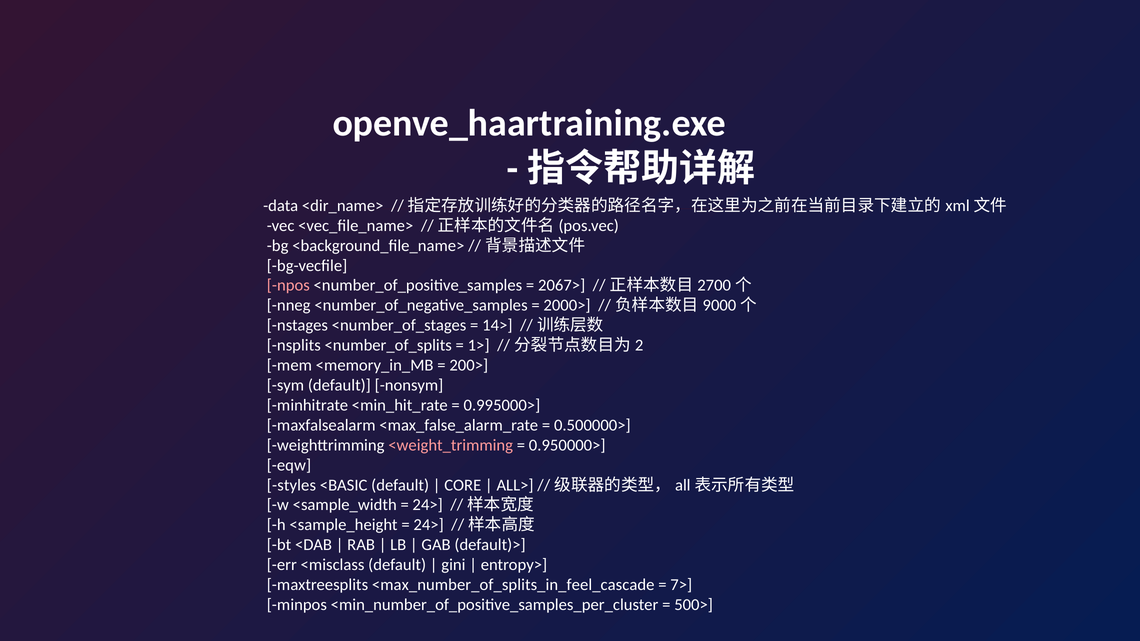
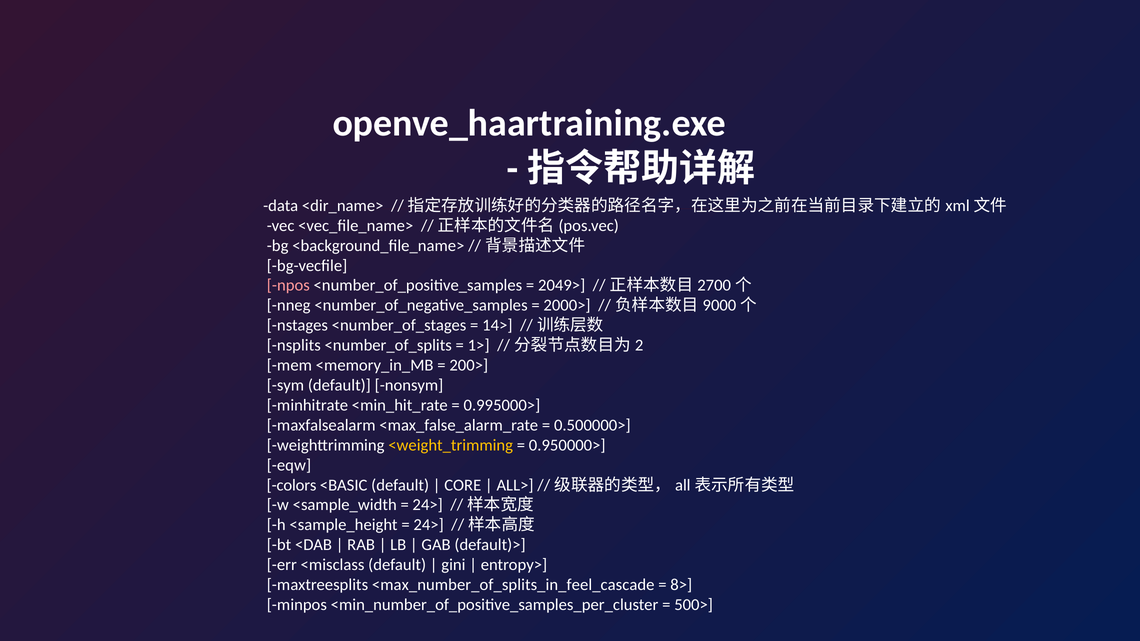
2067>: 2067> -> 2049>
<weight_trimming colour: pink -> yellow
styles: styles -> colors
7>: 7> -> 8>
